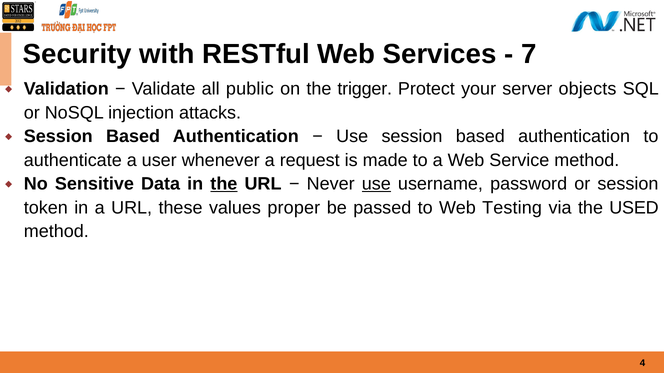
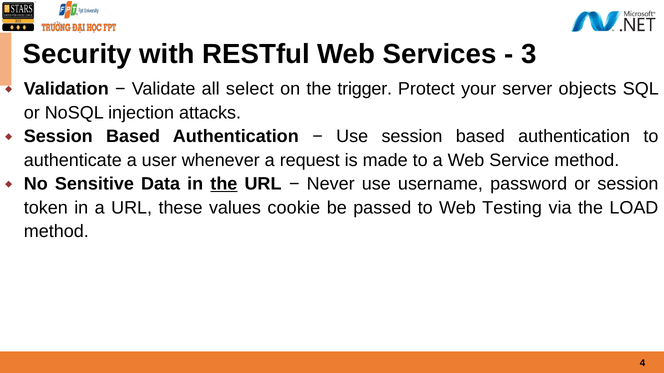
7: 7 -> 3
public: public -> select
use at (376, 184) underline: present -> none
proper: proper -> cookie
USED: USED -> LOAD
